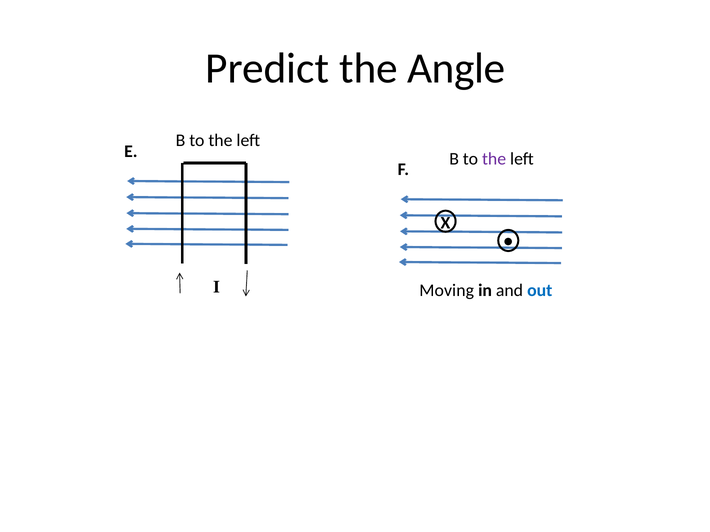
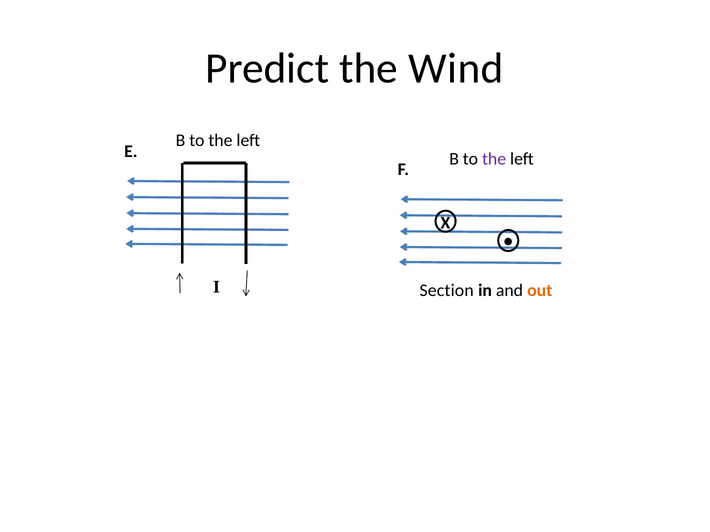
Angle: Angle -> Wind
Moving: Moving -> Section
out colour: blue -> orange
